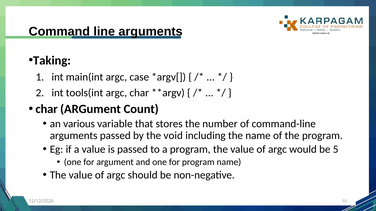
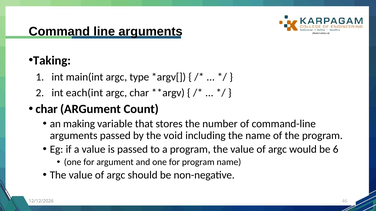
case: case -> type
tools(int: tools(int -> each(int
various: various -> making
5: 5 -> 6
